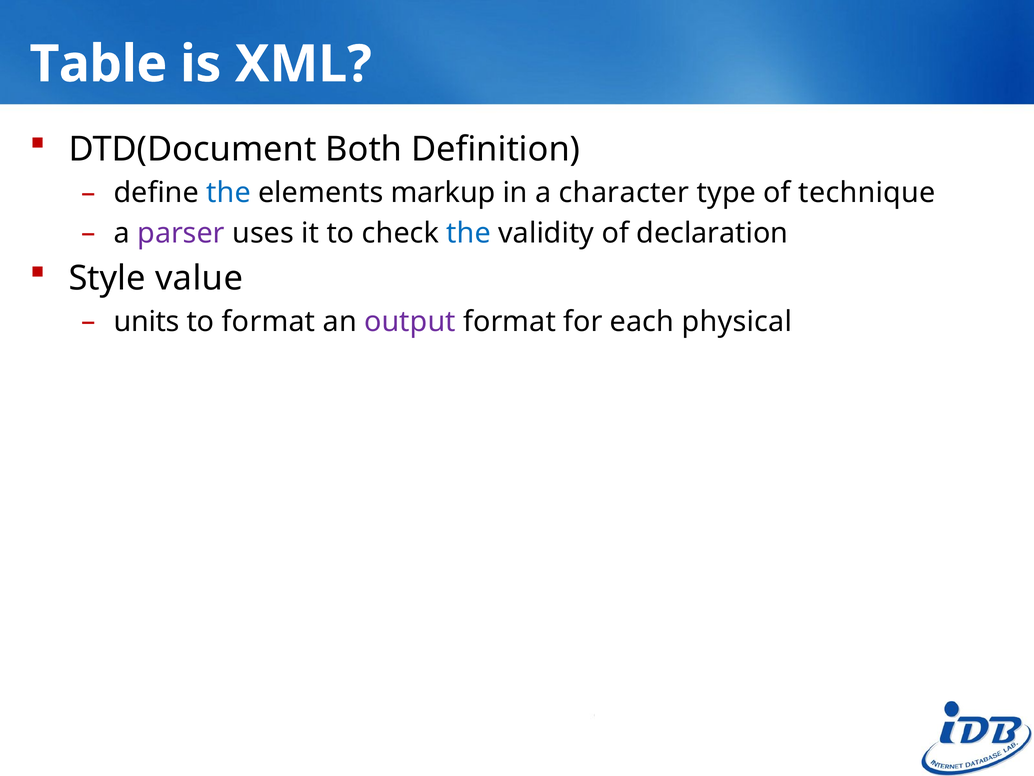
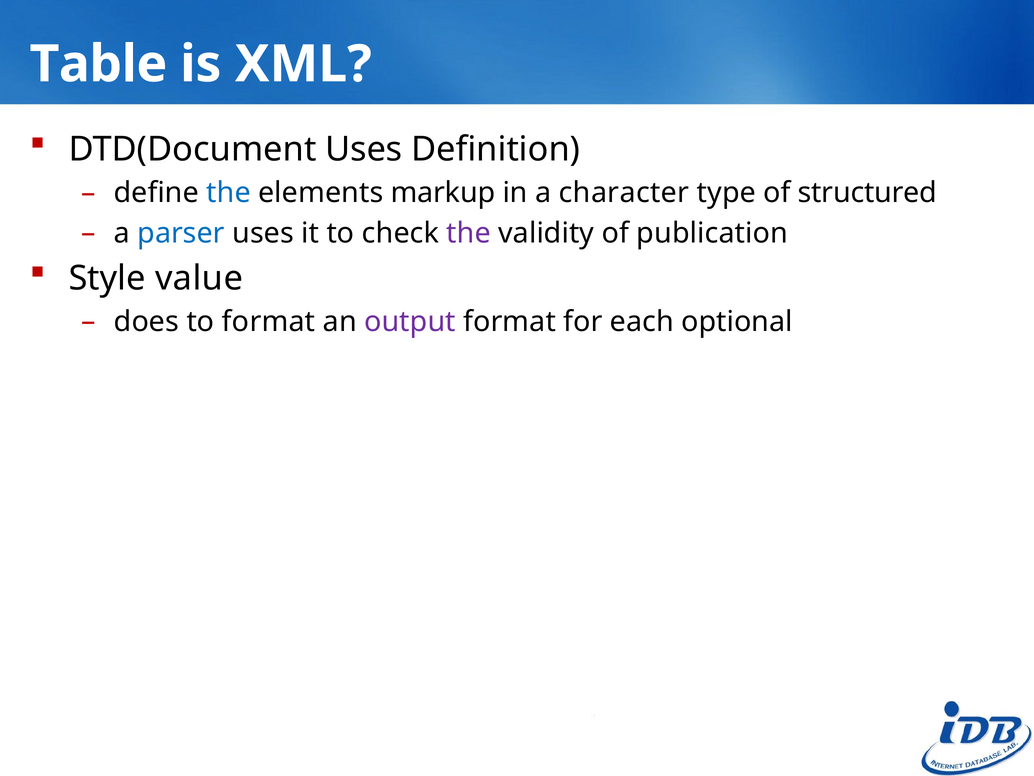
DTD(Document Both: Both -> Uses
technique: technique -> structured
parser colour: purple -> blue
the at (469, 233) colour: blue -> purple
declaration: declaration -> publication
units: units -> does
physical: physical -> optional
